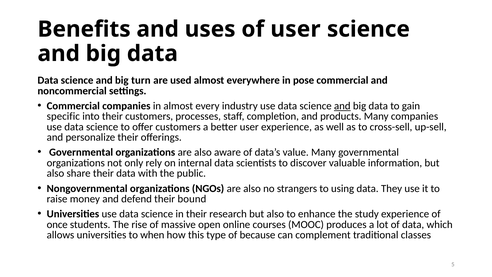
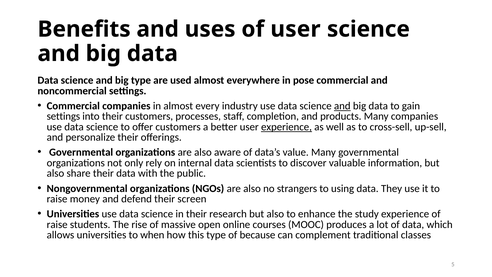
big turn: turn -> type
specific at (63, 116): specific -> settings
experience at (287, 127) underline: none -> present
bound: bound -> screen
once at (57, 224): once -> raise
